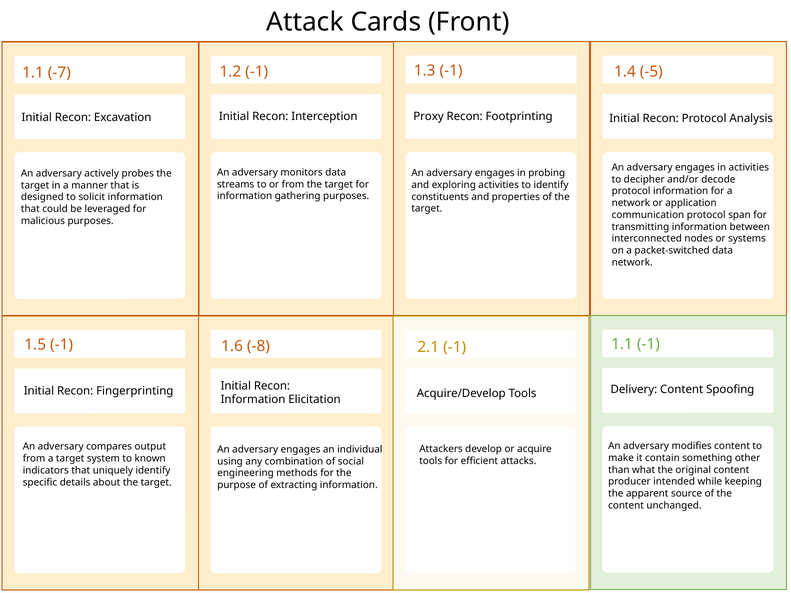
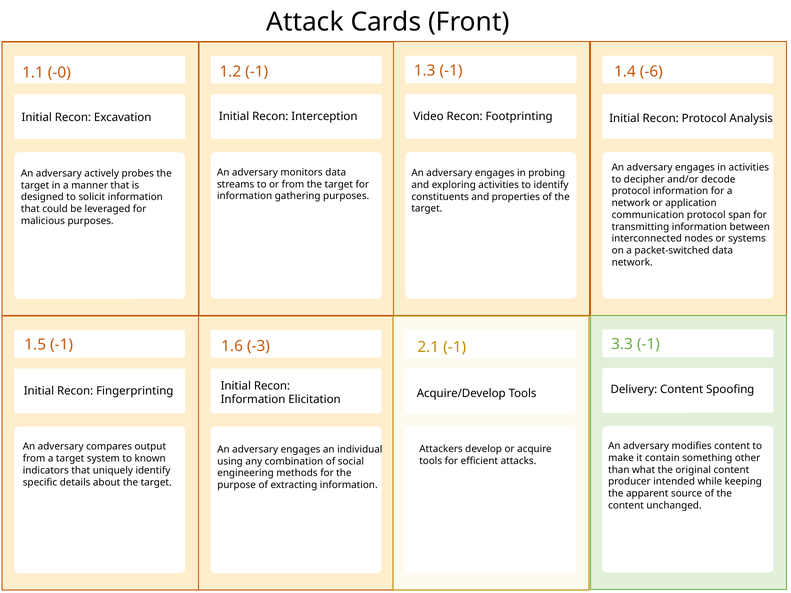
-5: -5 -> -6
-7: -7 -> -0
Proxy: Proxy -> Video
1.1 at (622, 344): 1.1 -> 3.3
-8: -8 -> -3
